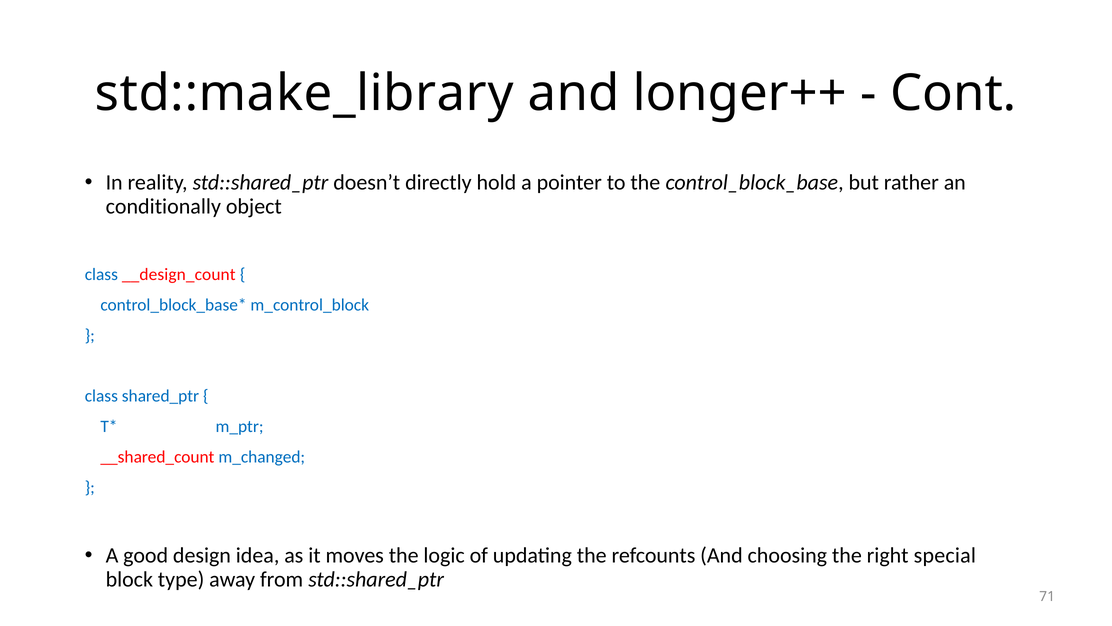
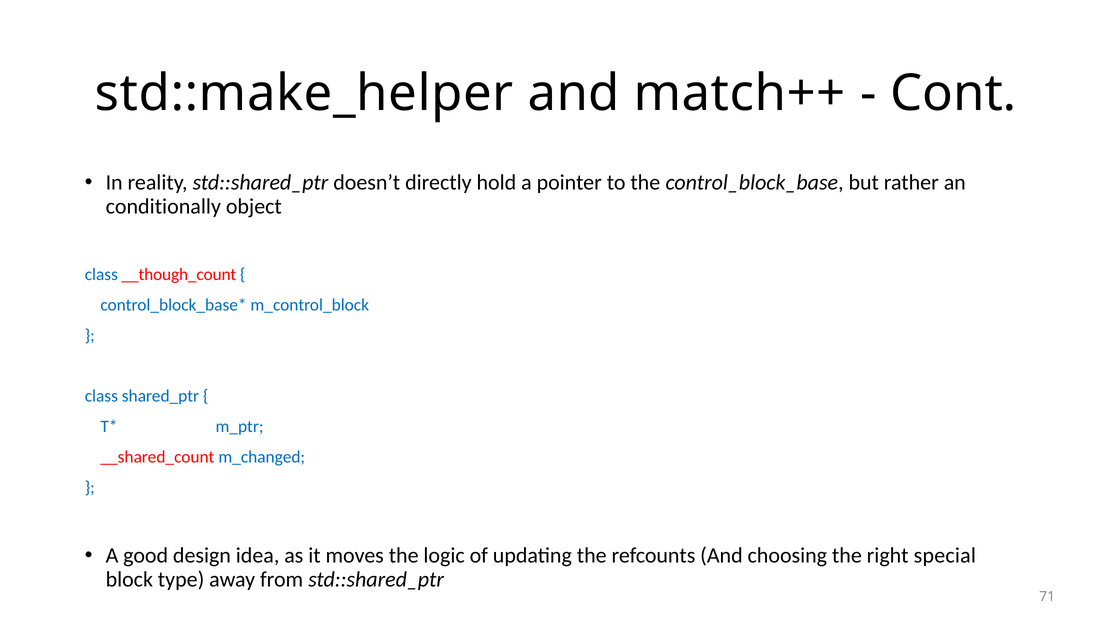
std::make_library: std::make_library -> std::make_helper
longer++: longer++ -> match++
__design_count: __design_count -> __though_count
